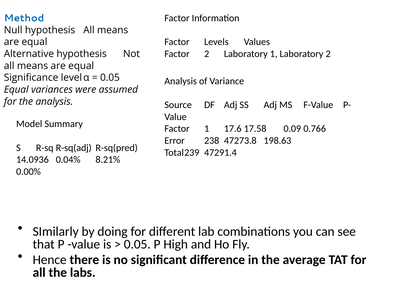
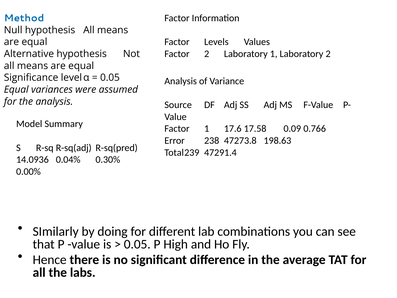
8.21%: 8.21% -> 0.30%
